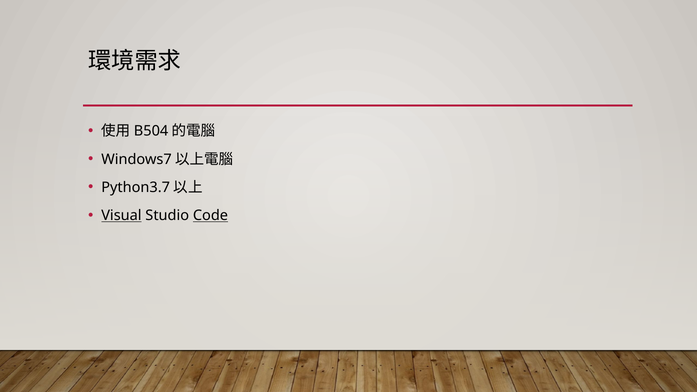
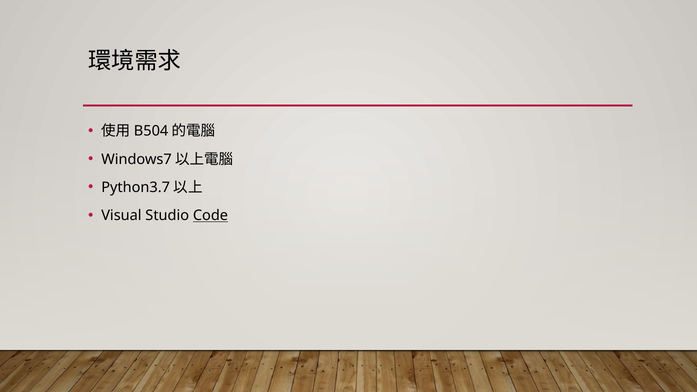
Visual underline: present -> none
